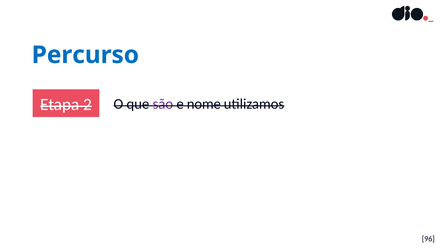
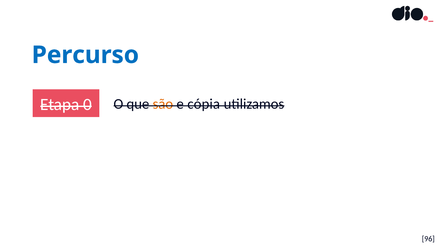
2: 2 -> 0
são colour: purple -> orange
nome: nome -> cópia
